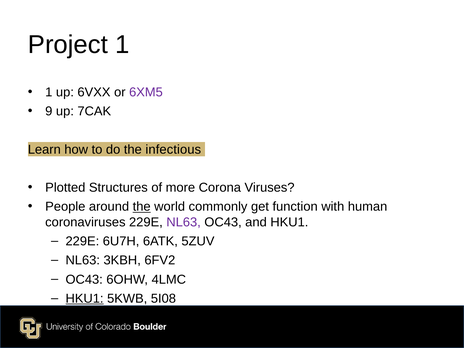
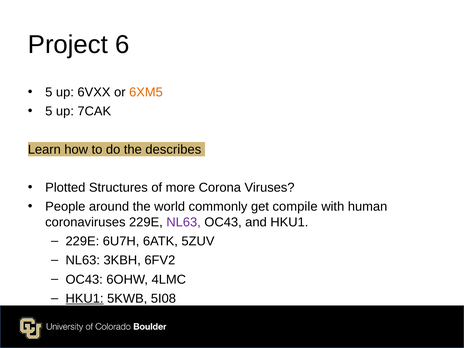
Project 1: 1 -> 6
1 at (49, 92): 1 -> 5
6XM5 colour: purple -> orange
9 at (49, 111): 9 -> 5
infectious: infectious -> describes
the at (142, 207) underline: present -> none
function: function -> compile
